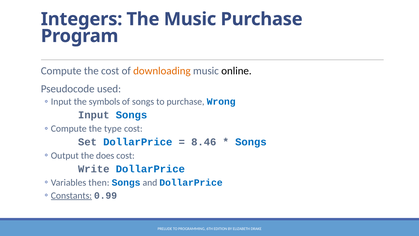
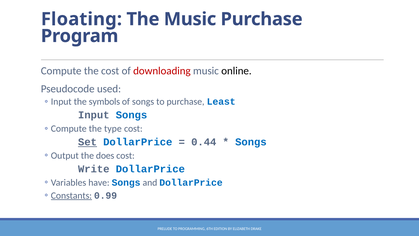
Integers: Integers -> Floating
downloading colour: orange -> red
Wrong: Wrong -> Least
Set underline: none -> present
8.46: 8.46 -> 0.44
then: then -> have
